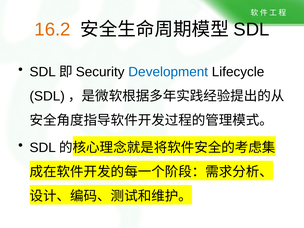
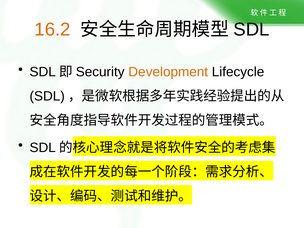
Development colour: blue -> orange
